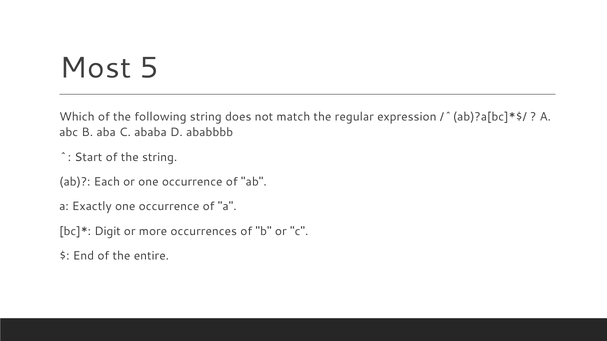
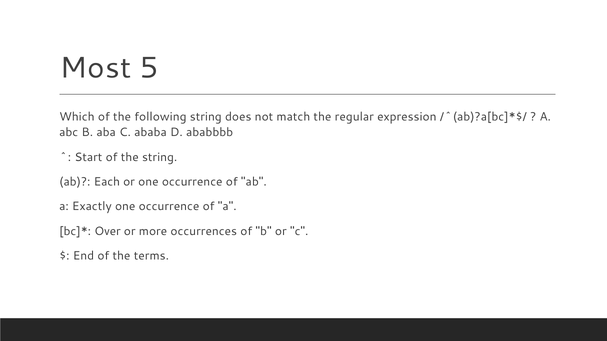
Digit: Digit -> Over
entire: entire -> terms
